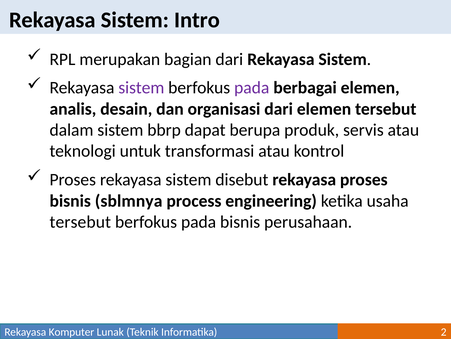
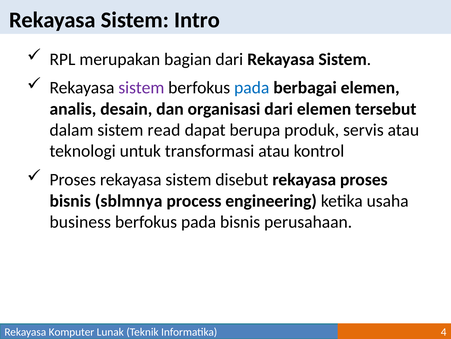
pada at (252, 88) colour: purple -> blue
bbrp: bbrp -> read
tersebut at (80, 222): tersebut -> business
2: 2 -> 4
